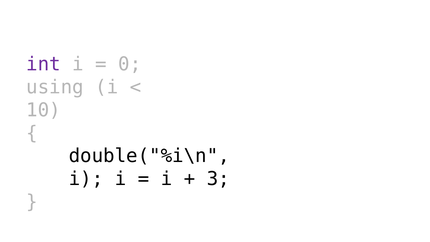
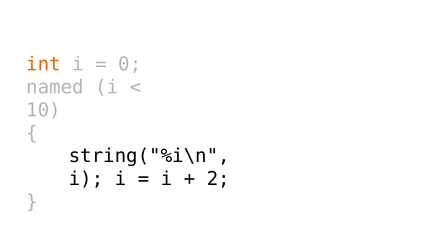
int colour: purple -> orange
using: using -> named
double("%i\n: double("%i\n -> string("%i\n
3: 3 -> 2
